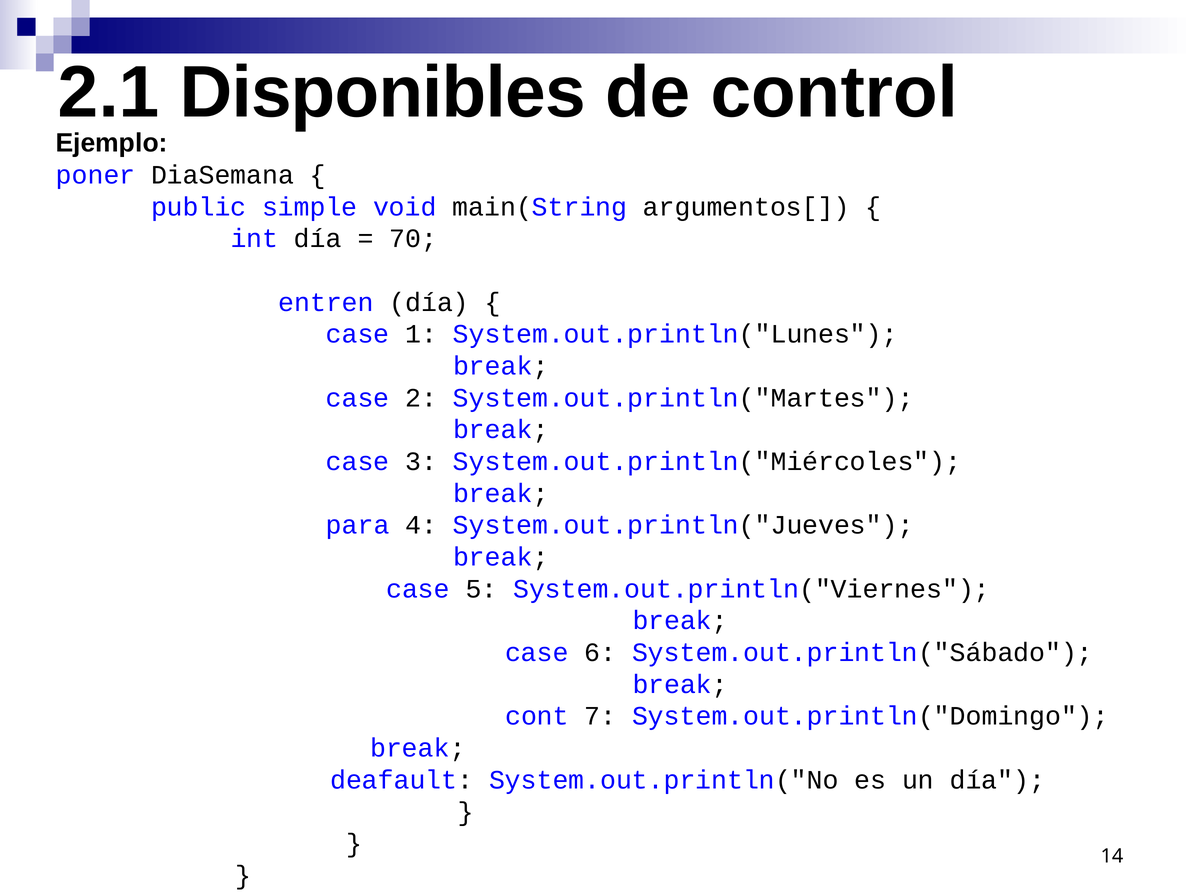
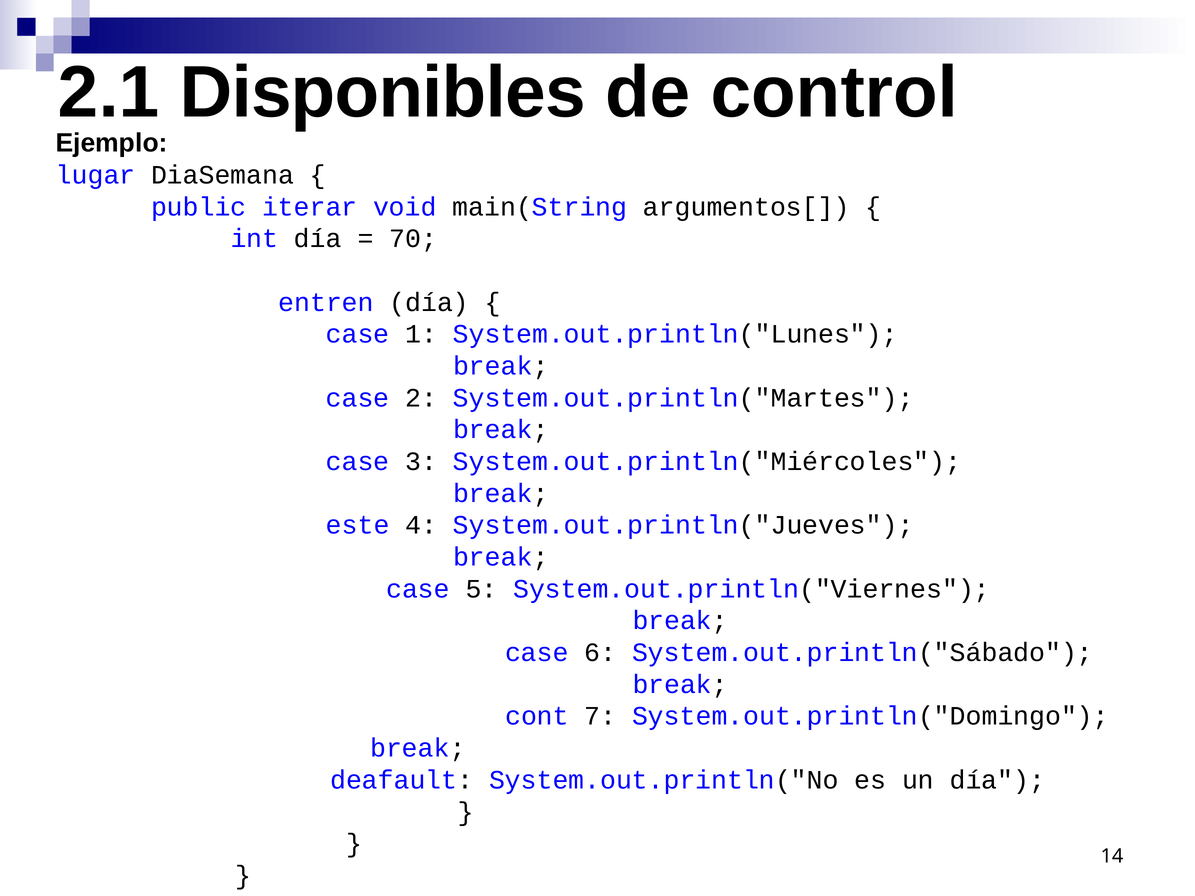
poner: poner -> lugar
simple: simple -> iterar
para: para -> este
